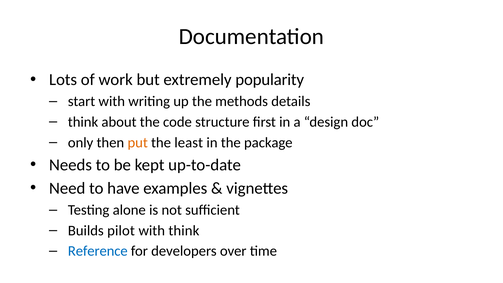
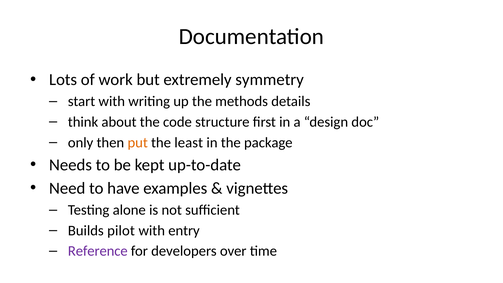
popularity: popularity -> symmetry
with think: think -> entry
Reference colour: blue -> purple
